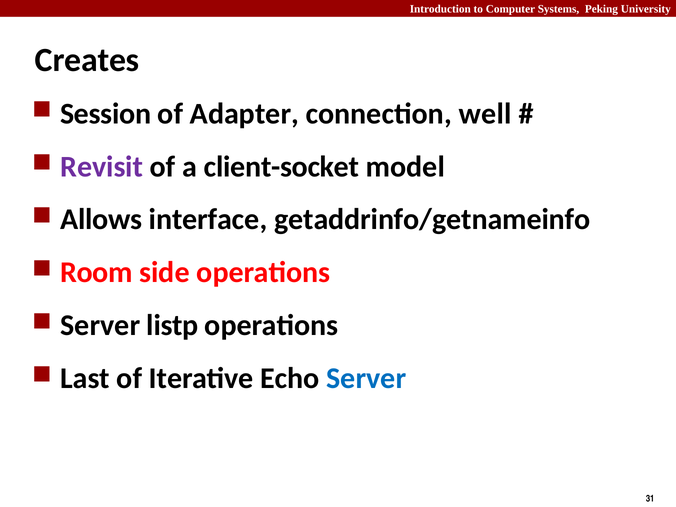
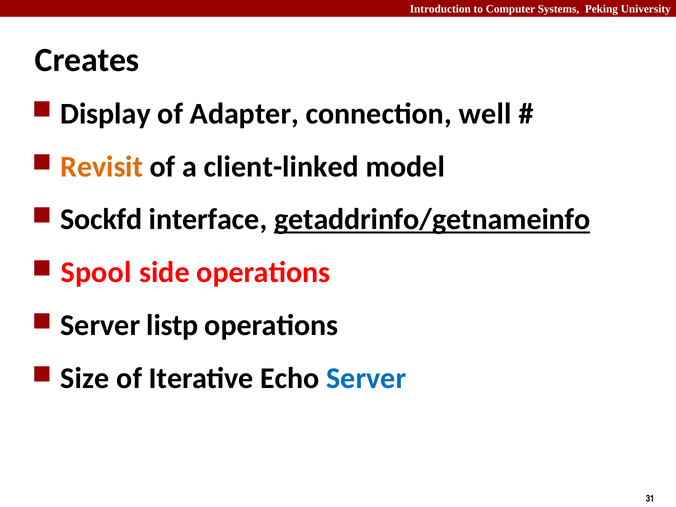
Session: Session -> Display
Revisit colour: purple -> orange
client-socket: client-socket -> client-linked
Allows: Allows -> Sockfd
getaddrinfo/getnameinfo underline: none -> present
Room: Room -> Spool
Last: Last -> Size
